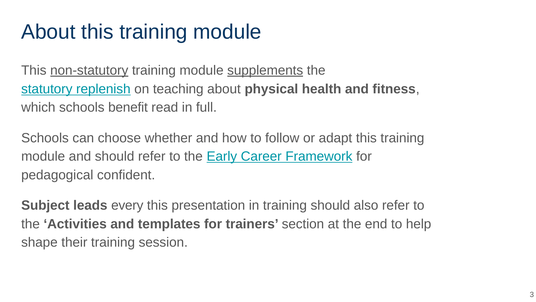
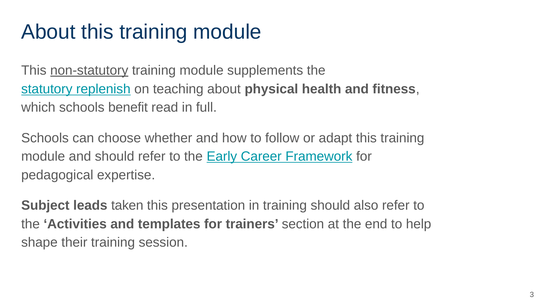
supplements underline: present -> none
confident: confident -> expertise
every: every -> taken
